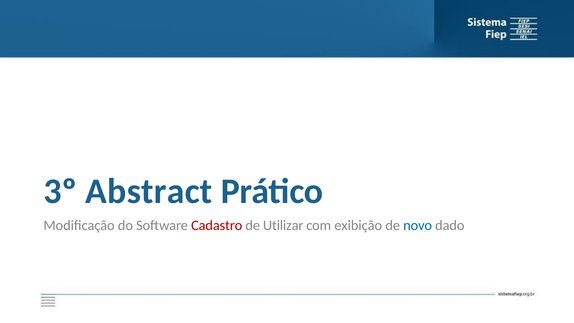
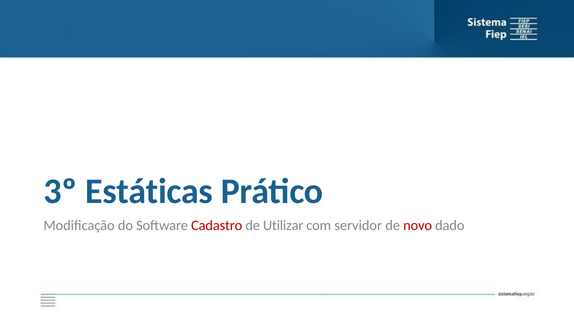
Abstract: Abstract -> Estáticas
exibição: exibição -> servidor
novo colour: blue -> red
